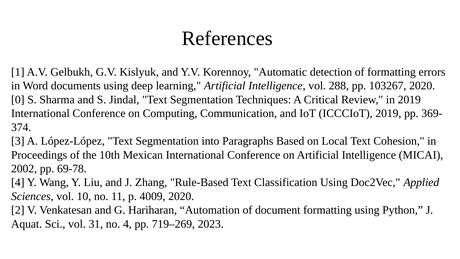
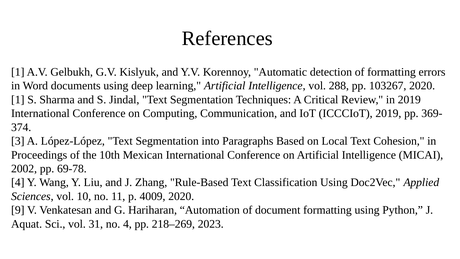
0 at (18, 100): 0 -> 1
2: 2 -> 9
719–269: 719–269 -> 218–269
